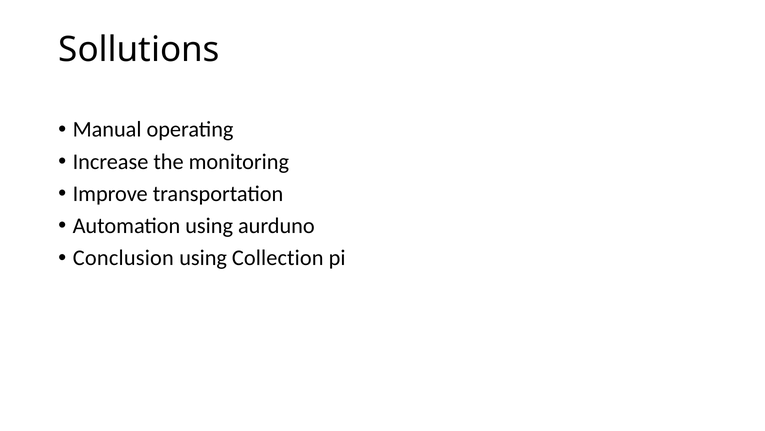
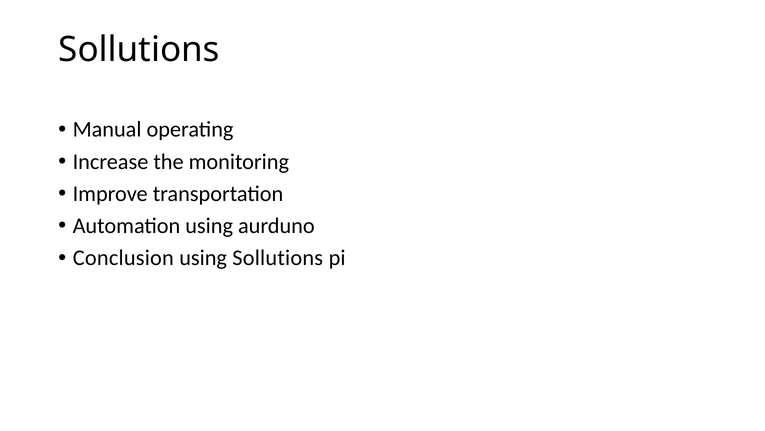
using Collection: Collection -> Sollutions
